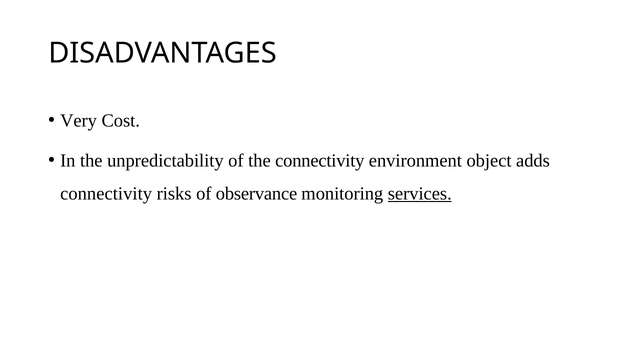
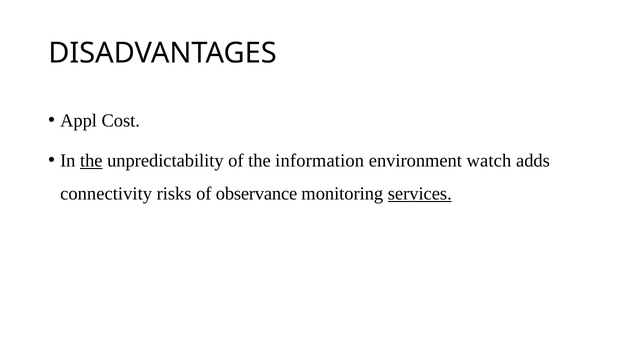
Very: Very -> Appl
the at (91, 160) underline: none -> present
the connectivity: connectivity -> information
object: object -> watch
